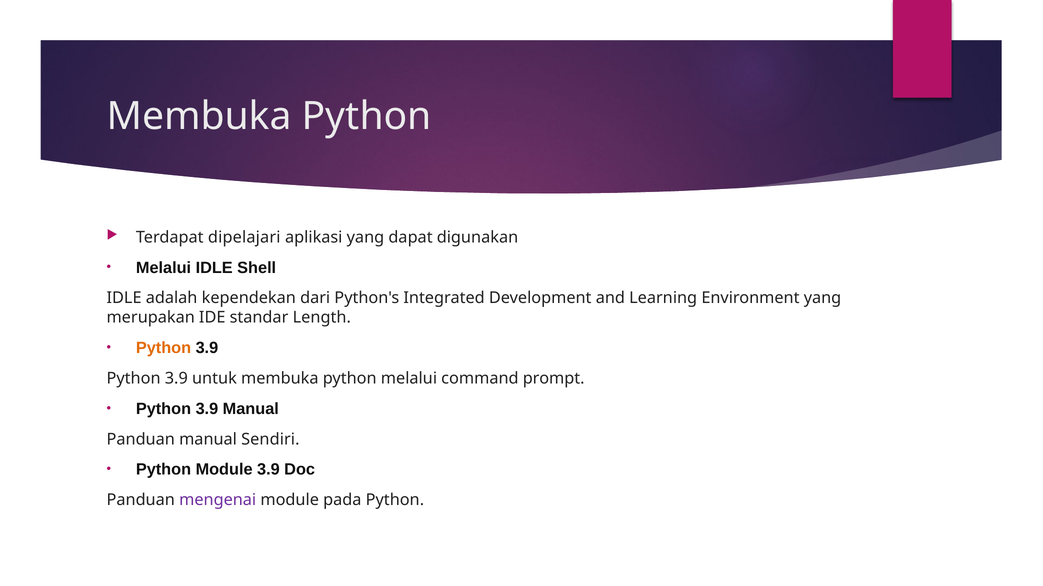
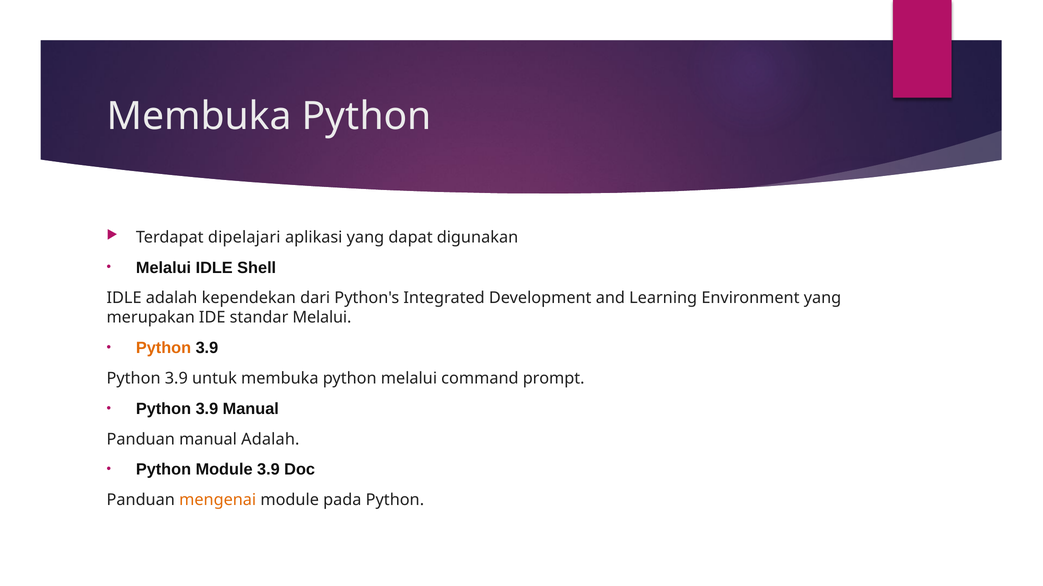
standar Length: Length -> Melalui
manual Sendiri: Sendiri -> Adalah
mengenai colour: purple -> orange
